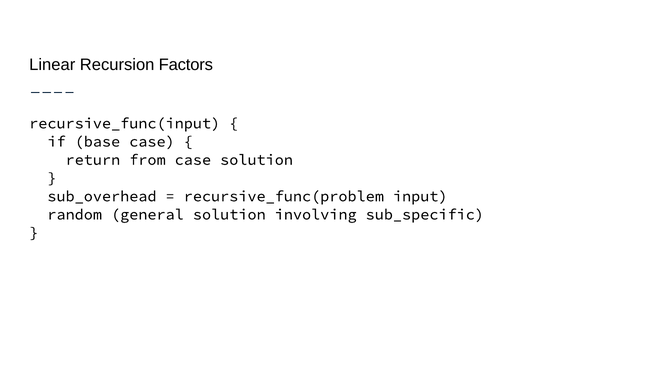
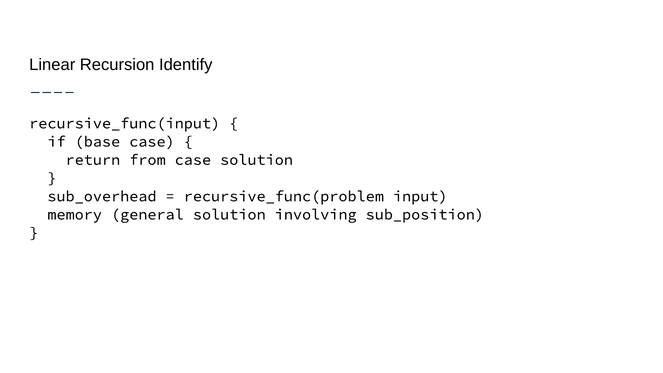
Factors: Factors -> Identify
random: random -> memory
sub_specific: sub_specific -> sub_position
